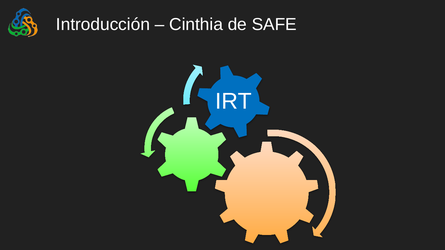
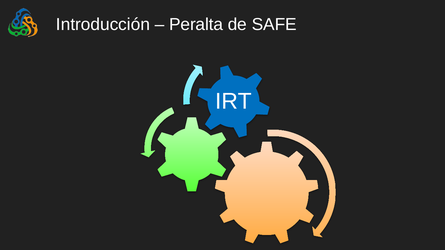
Cinthia: Cinthia -> Peralta
